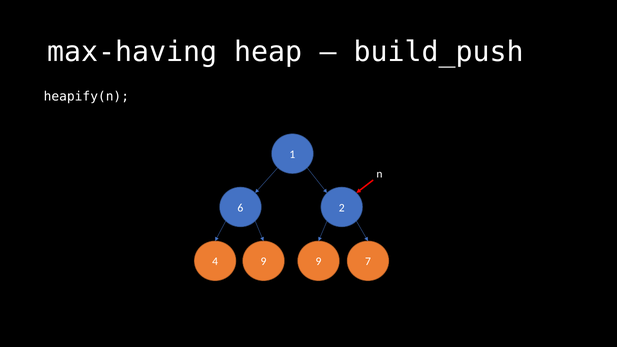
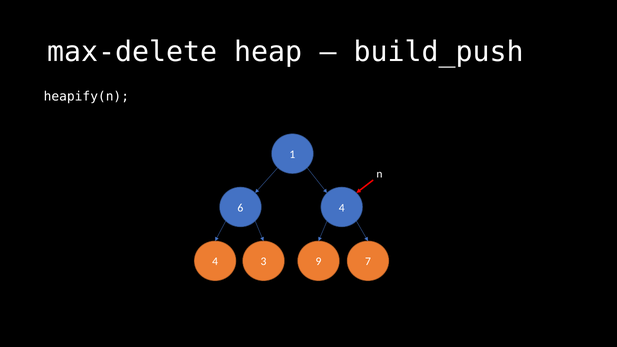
max-having: max-having -> max-delete
6 2: 2 -> 4
4 9: 9 -> 3
